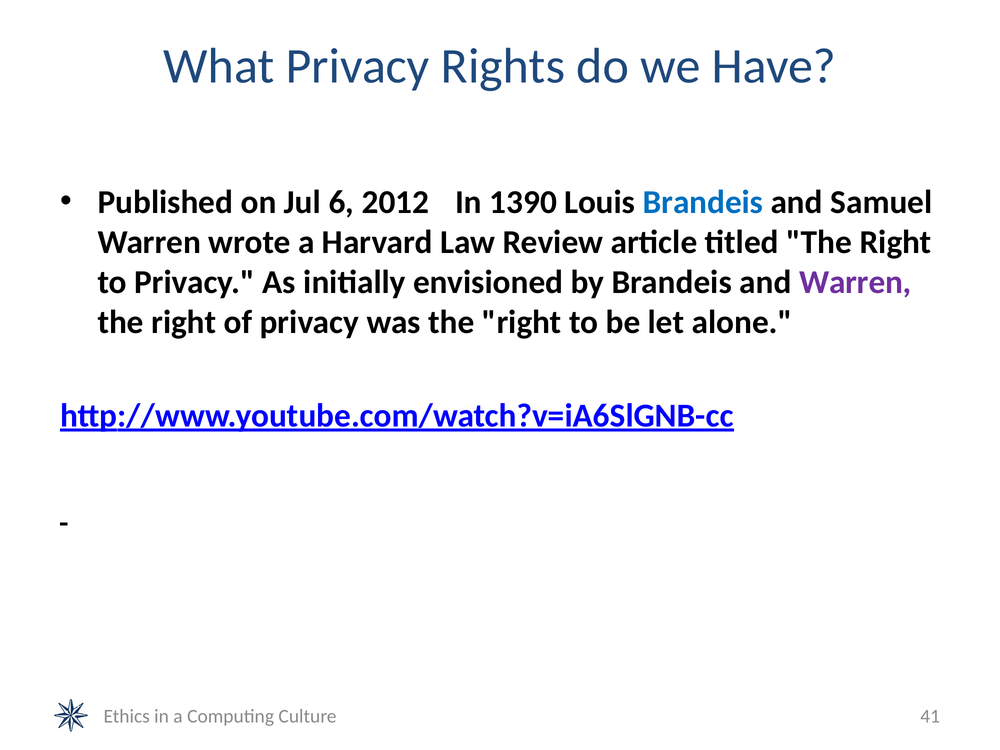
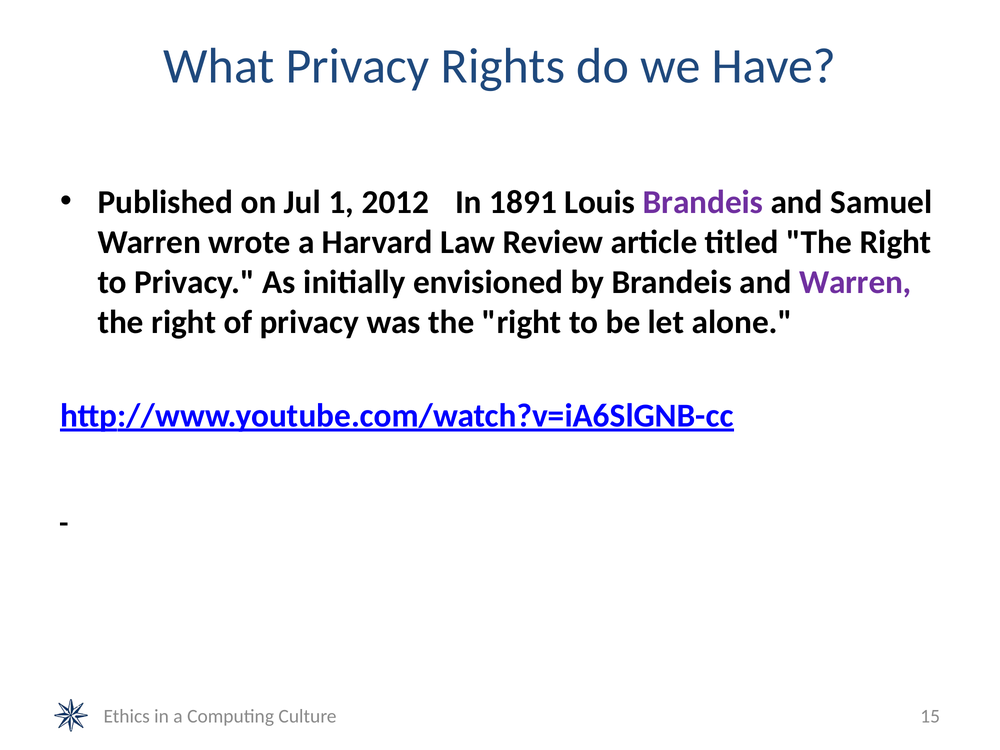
6: 6 -> 1
1390: 1390 -> 1891
Brandeis at (703, 202) colour: blue -> purple
41: 41 -> 15
